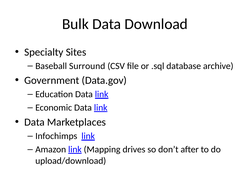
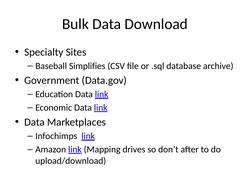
Surround: Surround -> Simplifies
